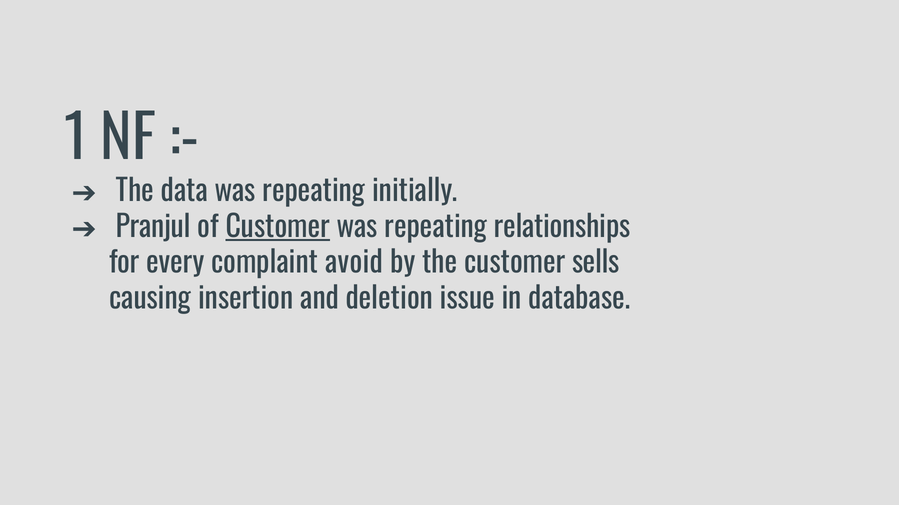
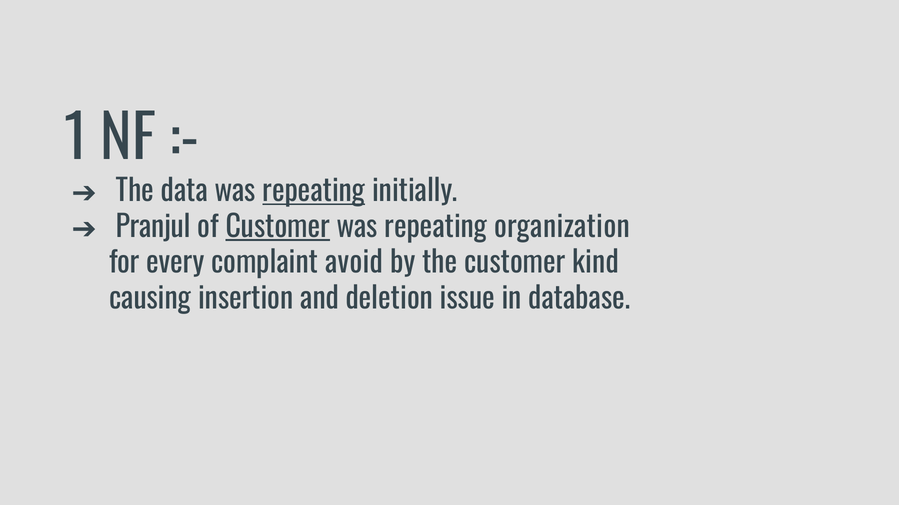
repeating at (314, 192) underline: none -> present
relationships: relationships -> organization
sells: sells -> kind
